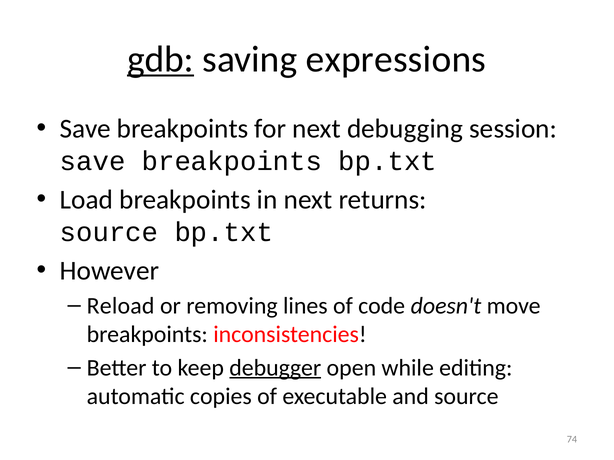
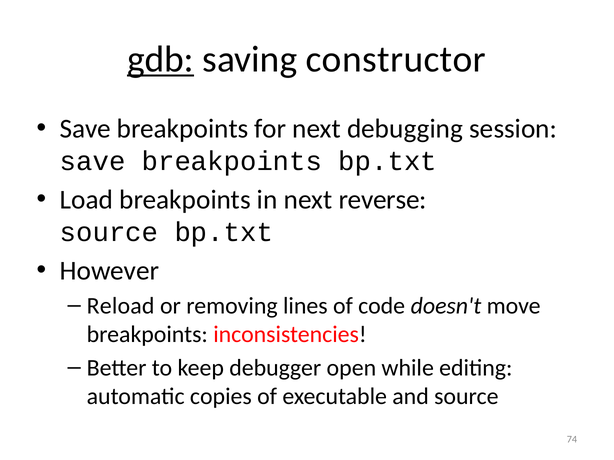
expressions: expressions -> constructor
returns: returns -> reverse
debugger underline: present -> none
